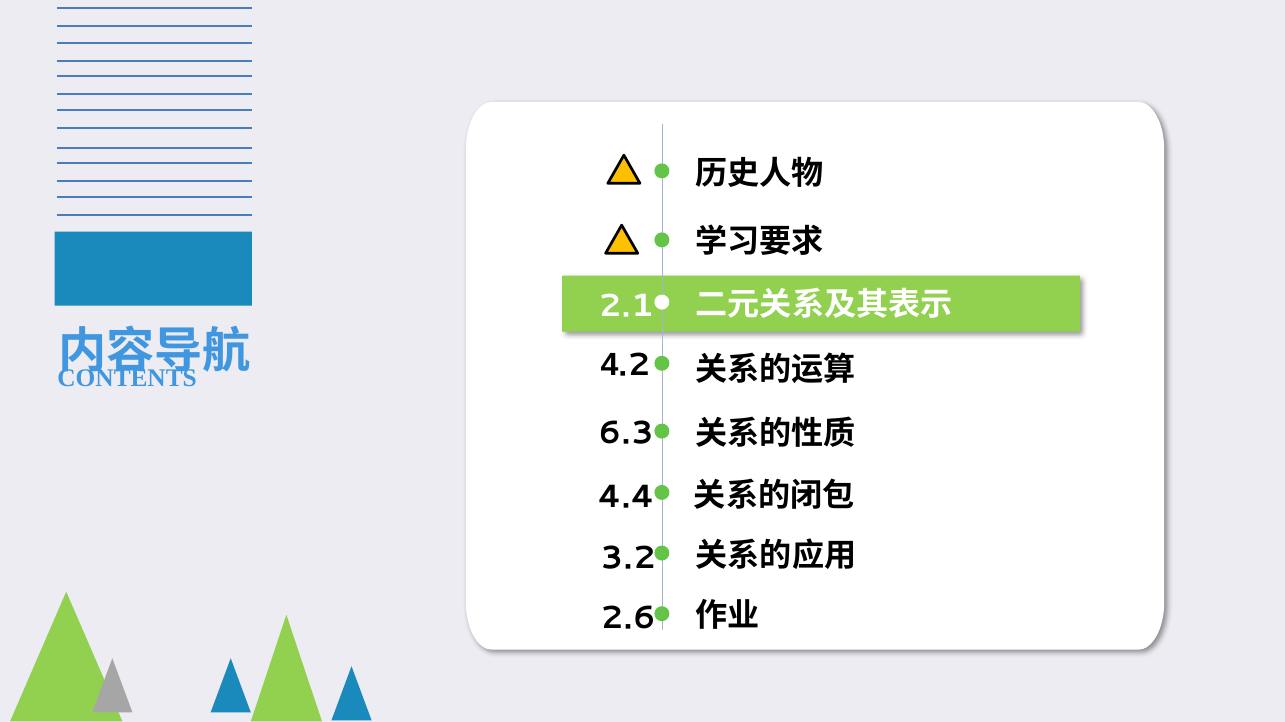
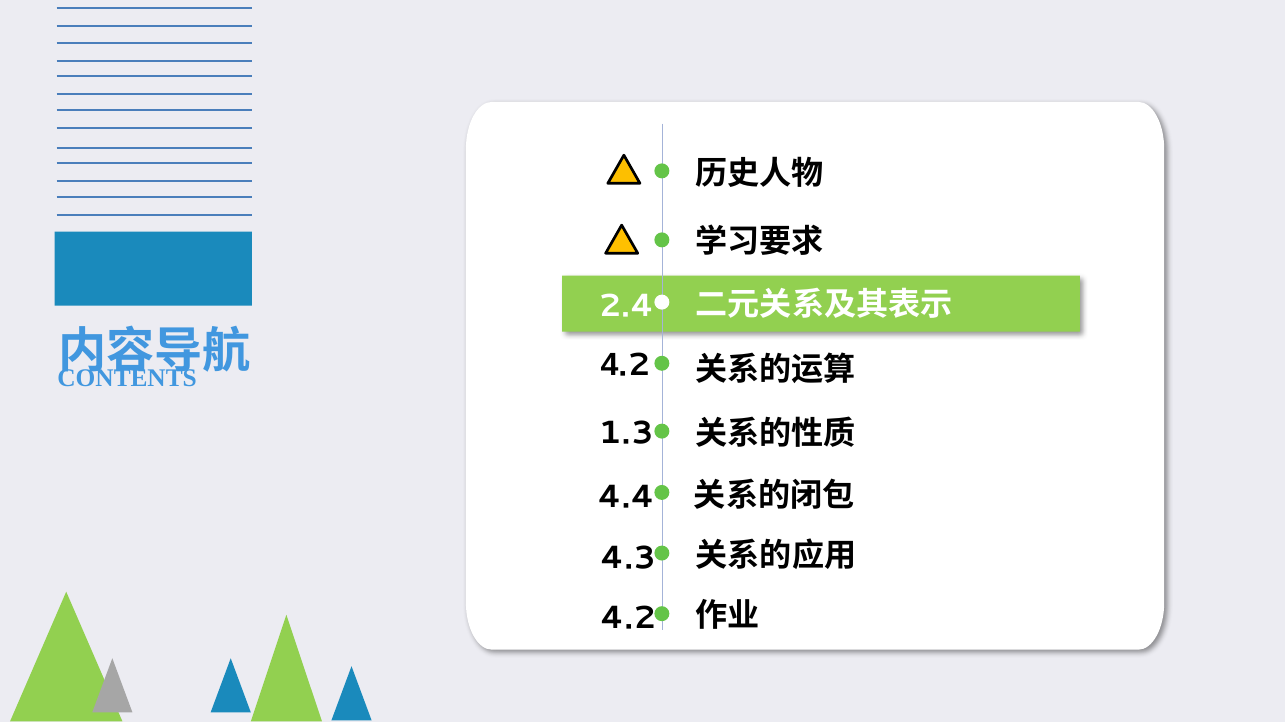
2.1: 2.1 -> 2.4
6.3: 6.3 -> 1.3
3.2: 3.2 -> 4.3
2.6 at (628, 618): 2.6 -> 4.2
